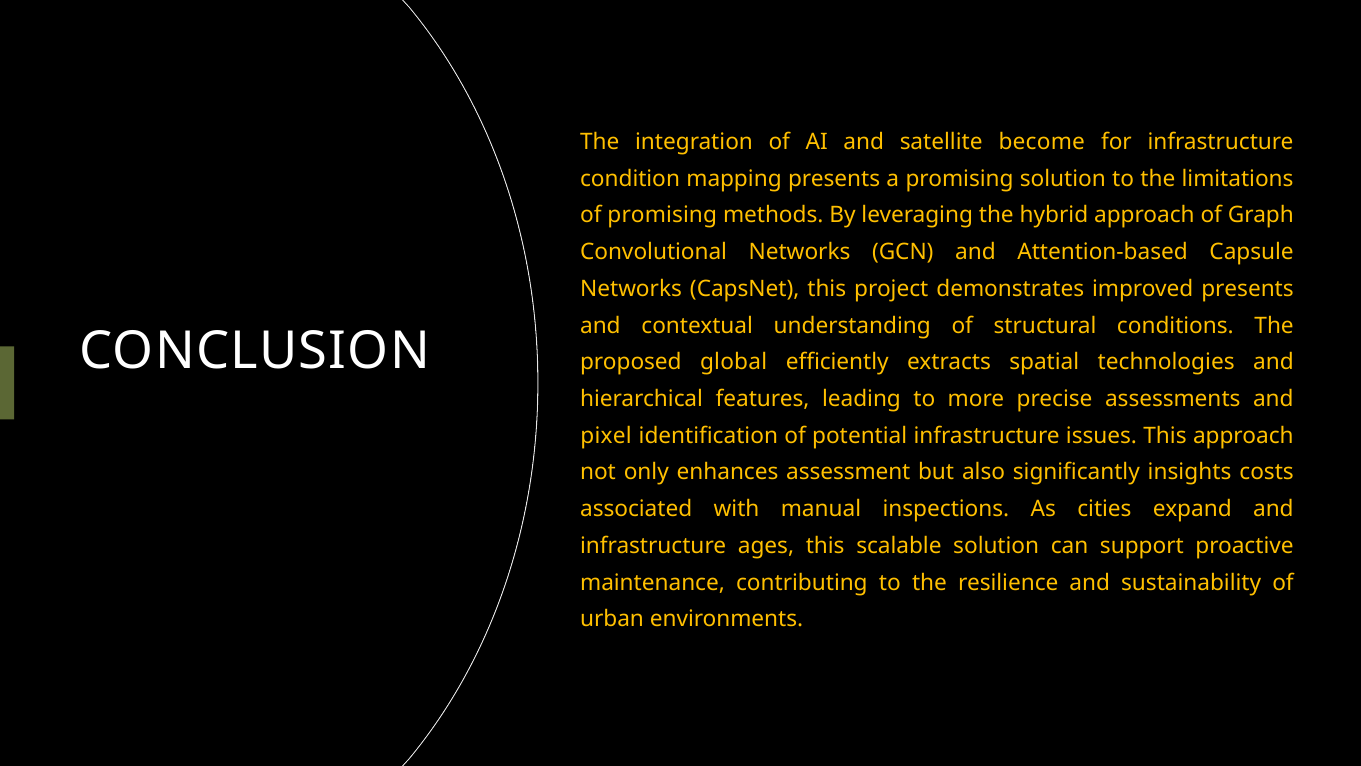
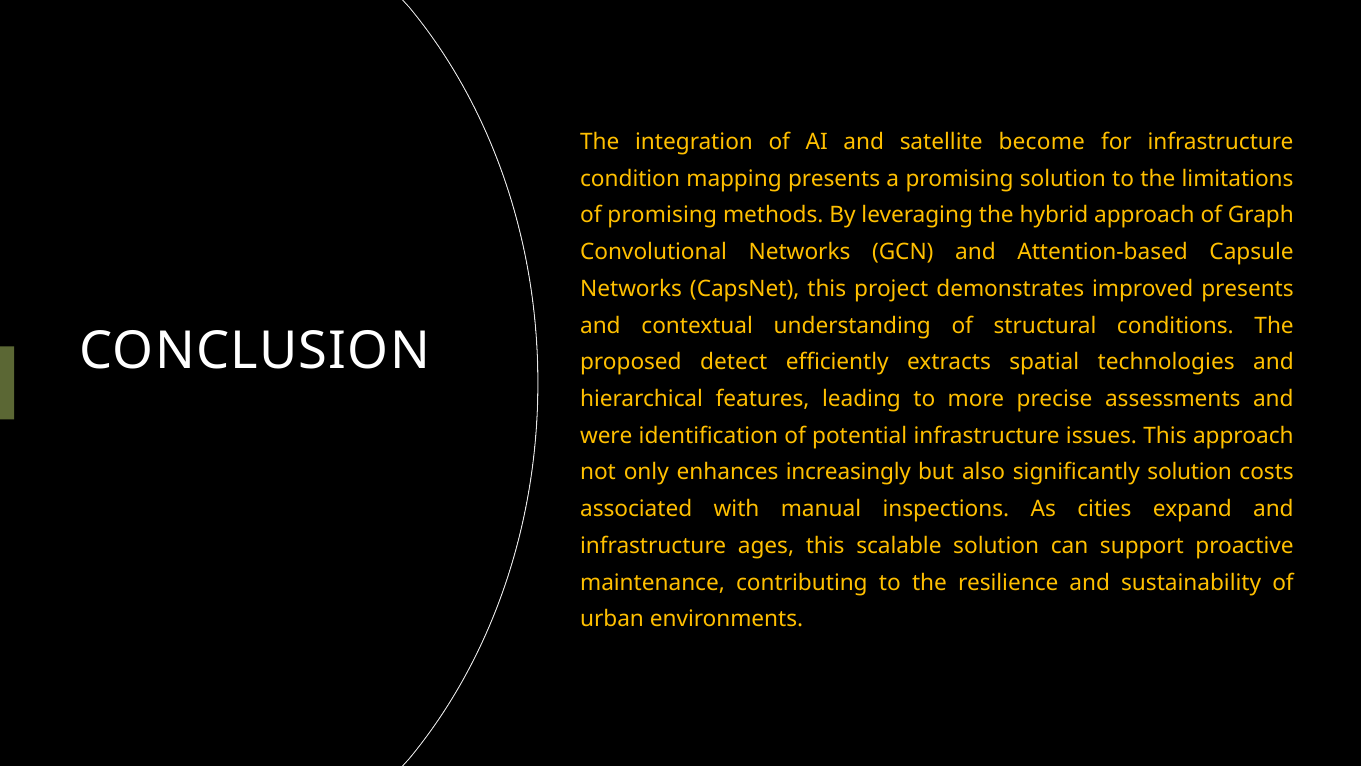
global: global -> detect
pixel: pixel -> were
assessment: assessment -> increasingly
significantly insights: insights -> solution
